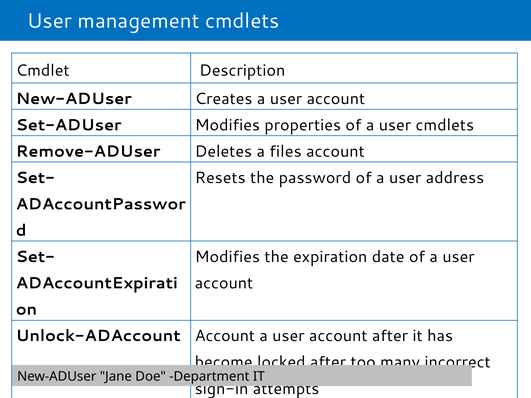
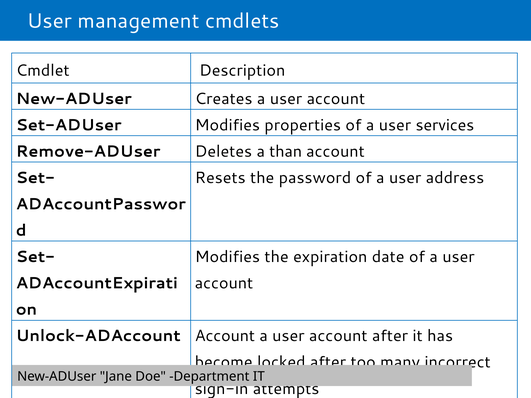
user cmdlets: cmdlets -> services
files: files -> than
